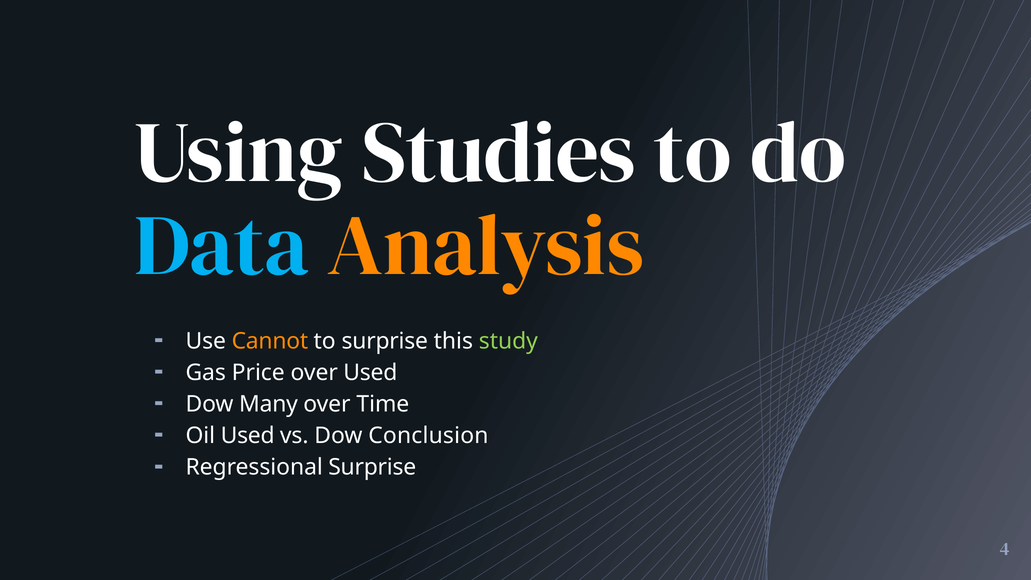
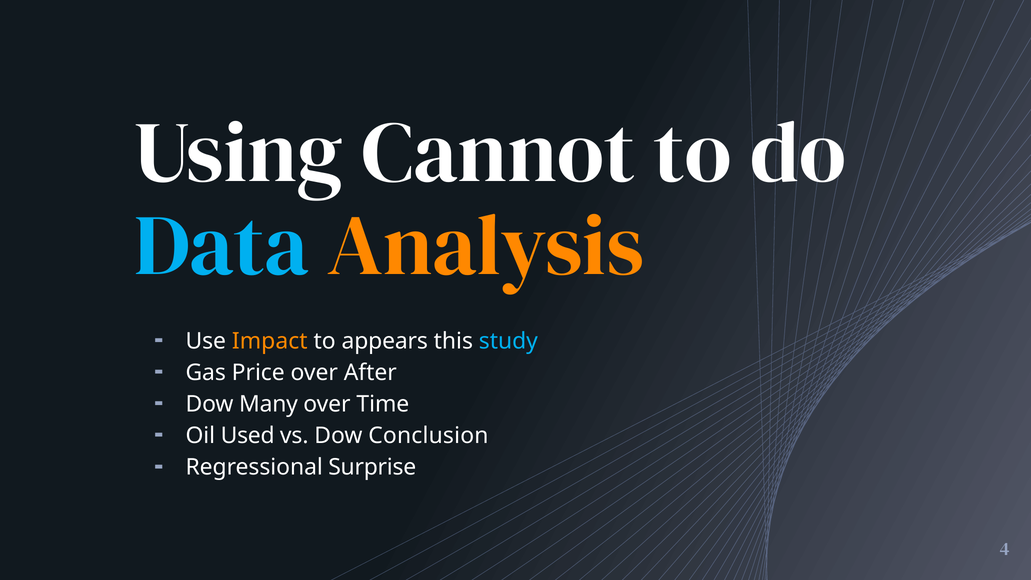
Studies: Studies -> Cannot
Cannot: Cannot -> Impact
to surprise: surprise -> appears
study colour: light green -> light blue
over Used: Used -> After
